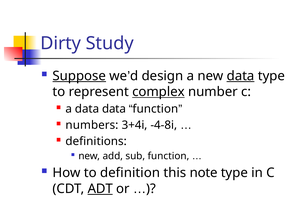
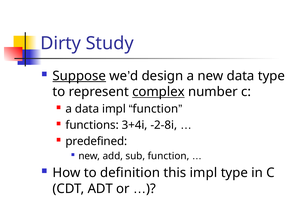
data at (241, 76) underline: present -> none
data data: data -> impl
numbers: numbers -> functions
-4-8i: -4-8i -> -2-8i
definitions: definitions -> predefined
this note: note -> impl
ADT underline: present -> none
